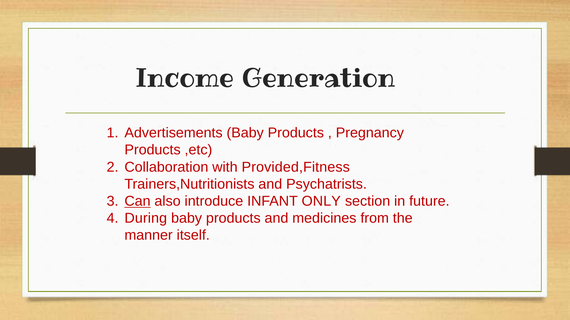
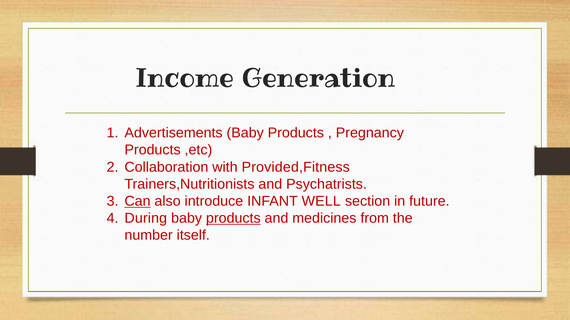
ONLY: ONLY -> WELL
products at (233, 219) underline: none -> present
manner: manner -> number
